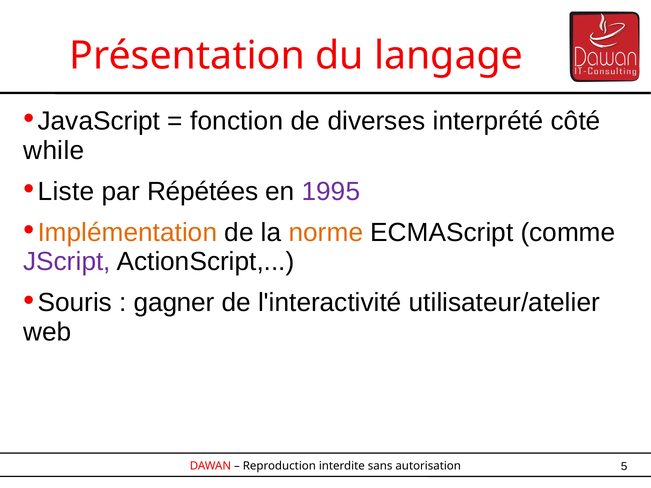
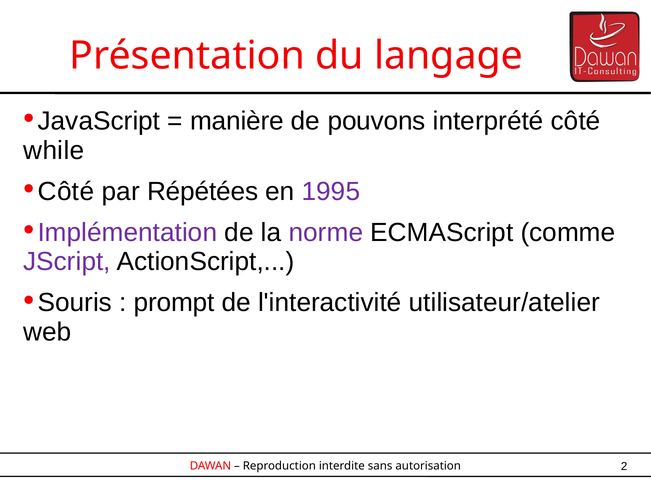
fonction: fonction -> manière
diverses: diverses -> pouvons
Liste at (66, 192): Liste -> Côté
Implémentation colour: orange -> purple
norme colour: orange -> purple
gagner: gagner -> prompt
5: 5 -> 2
